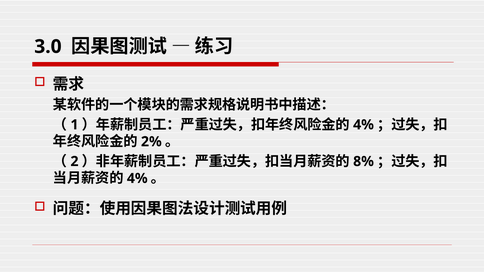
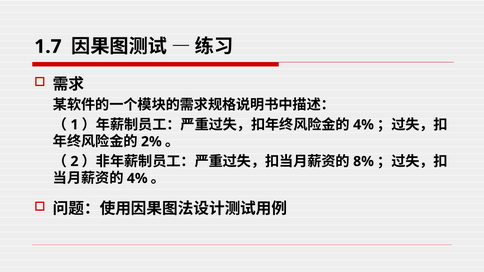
3.0: 3.0 -> 1.7
